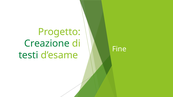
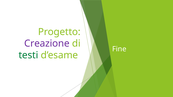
Creazione colour: green -> purple
